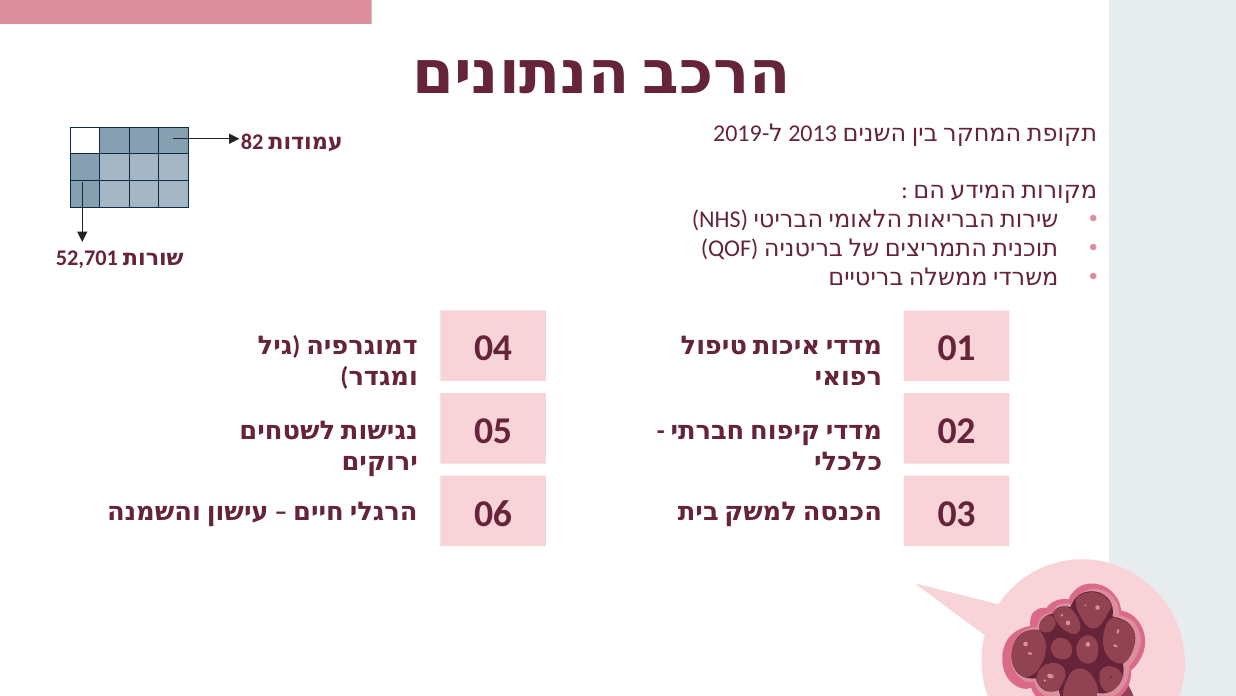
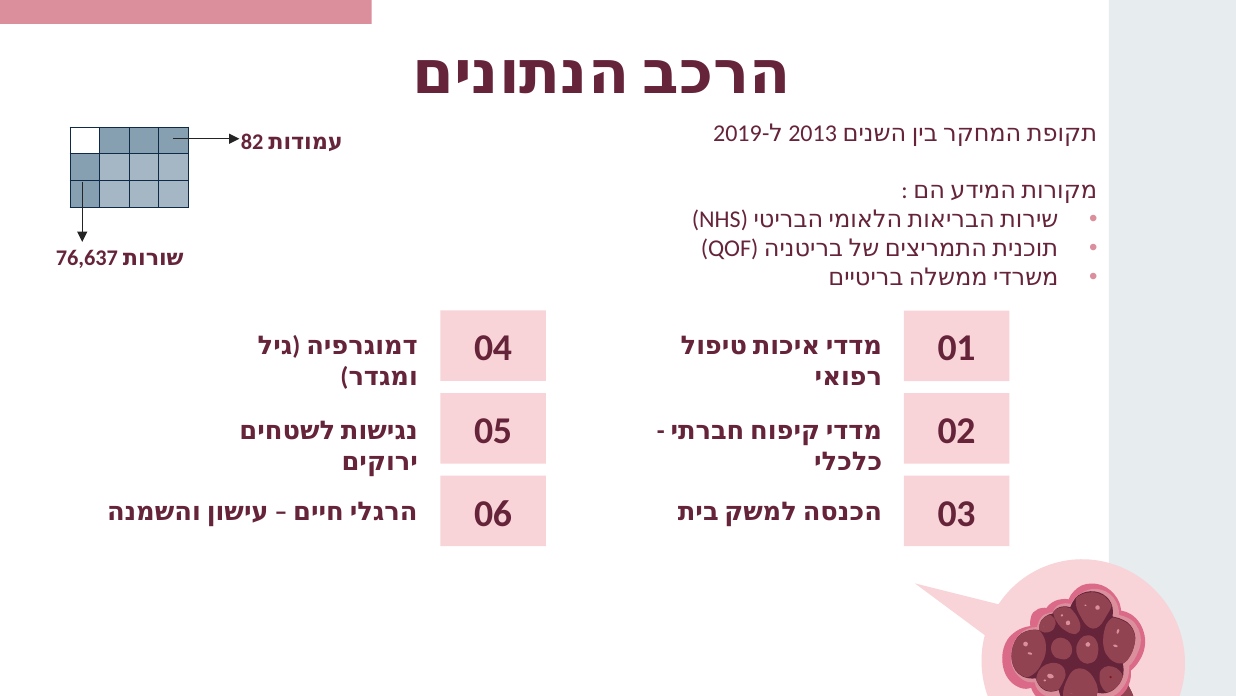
52,701: 52,701 -> 76,637
